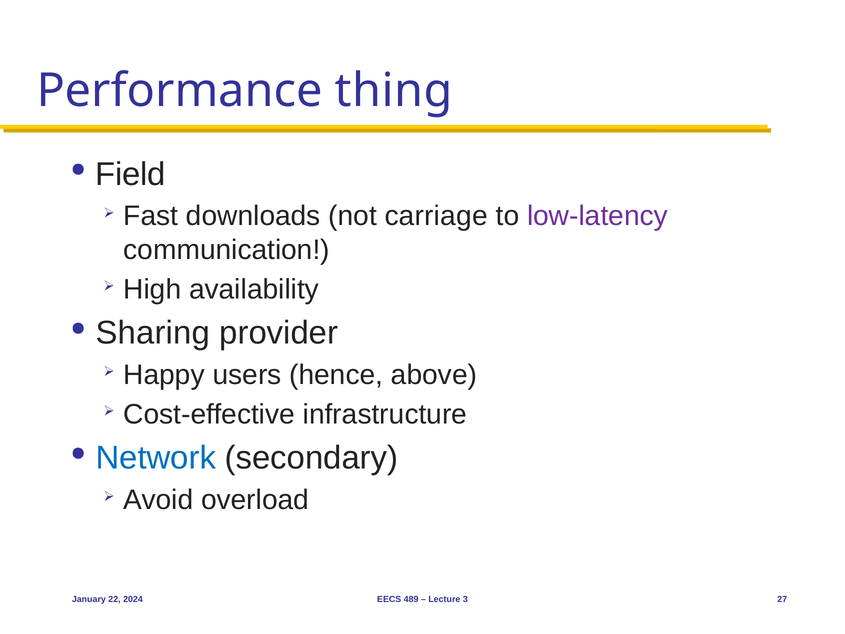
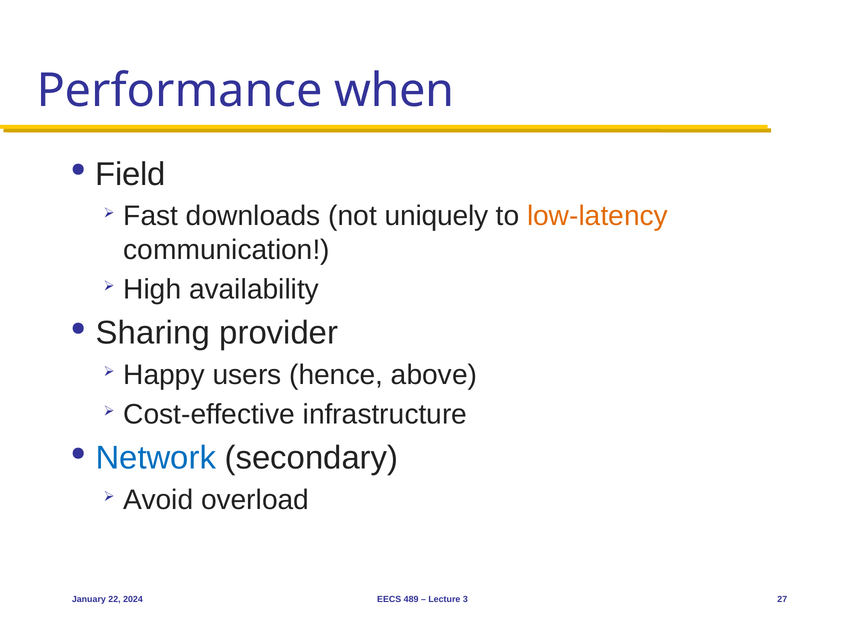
thing: thing -> when
carriage: carriage -> uniquely
low-latency colour: purple -> orange
